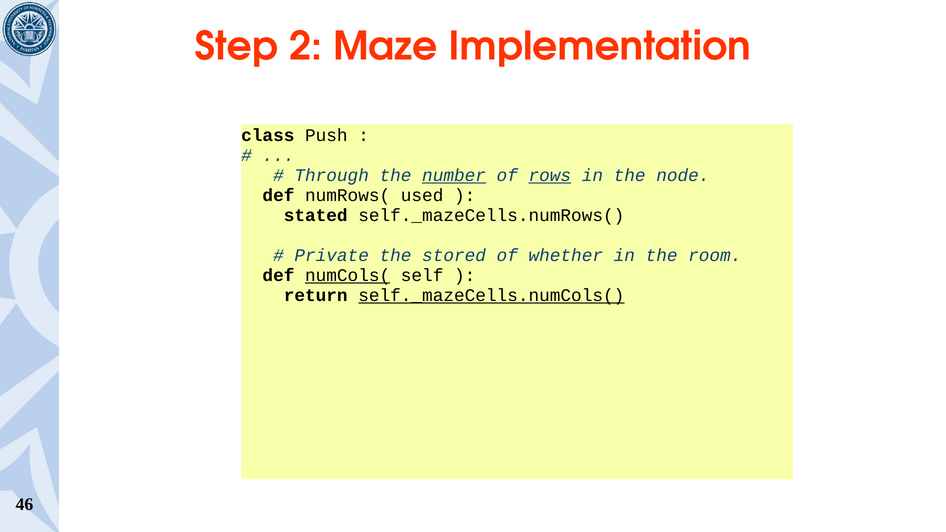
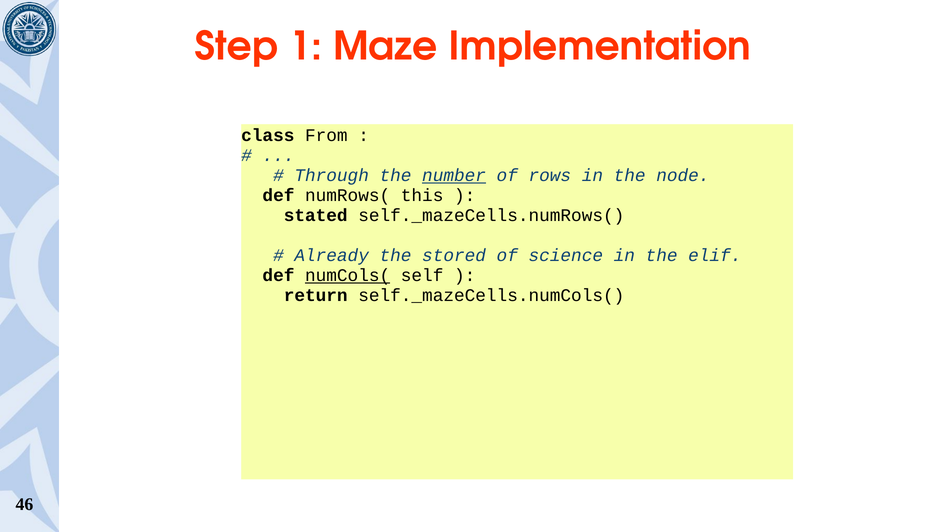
2: 2 -> 1
Push: Push -> From
rows underline: present -> none
used: used -> this
Private: Private -> Already
whether: whether -> science
room: room -> elif
self._mazeCells.numCols( underline: present -> none
